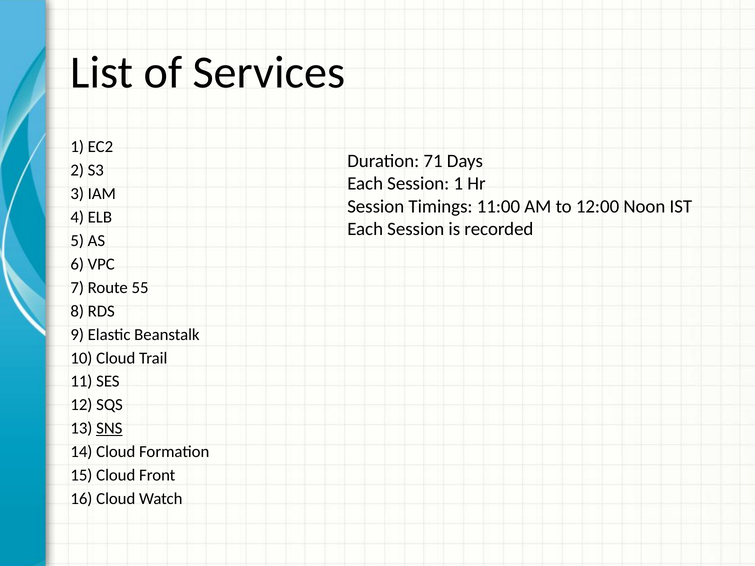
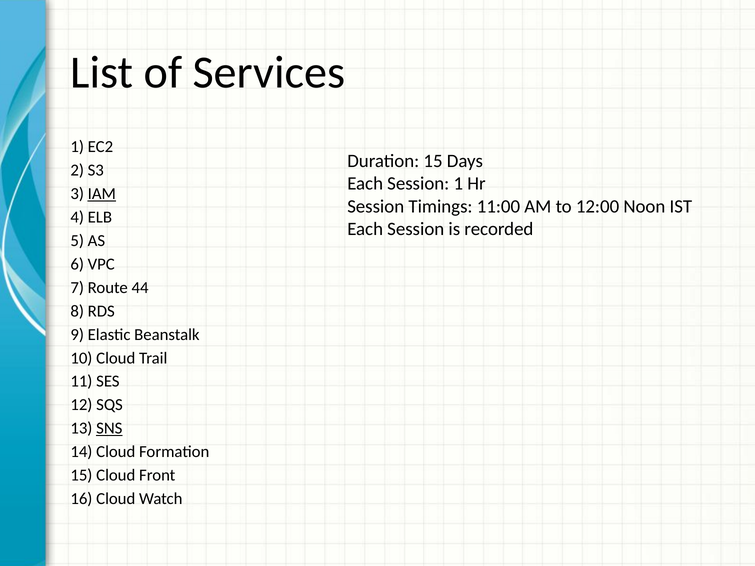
Duration 71: 71 -> 15
IAM underline: none -> present
55: 55 -> 44
